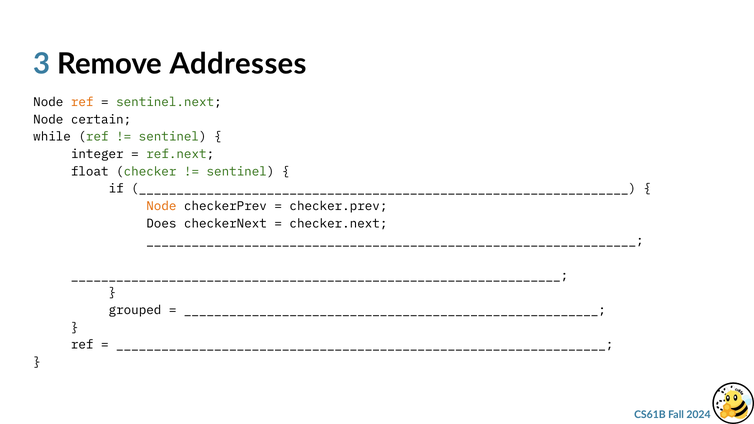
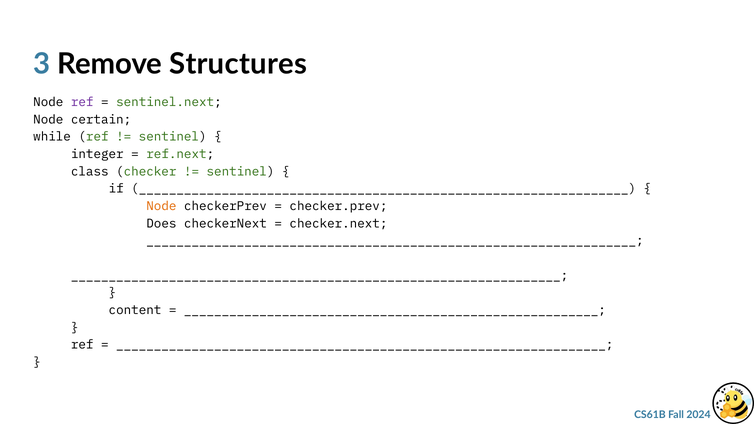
Addresses: Addresses -> Structures
ref at (82, 102) colour: orange -> purple
float: float -> class
grouped: grouped -> content
